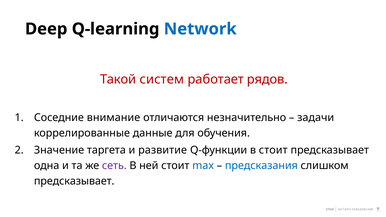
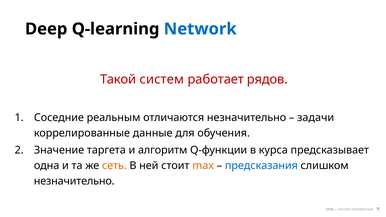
внимание: внимание -> реальным
развитие: развитие -> алгоритм
в стоит: стоит -> курса
сеть colour: purple -> orange
max colour: blue -> orange
предсказывает at (74, 181): предсказывает -> незначительно
